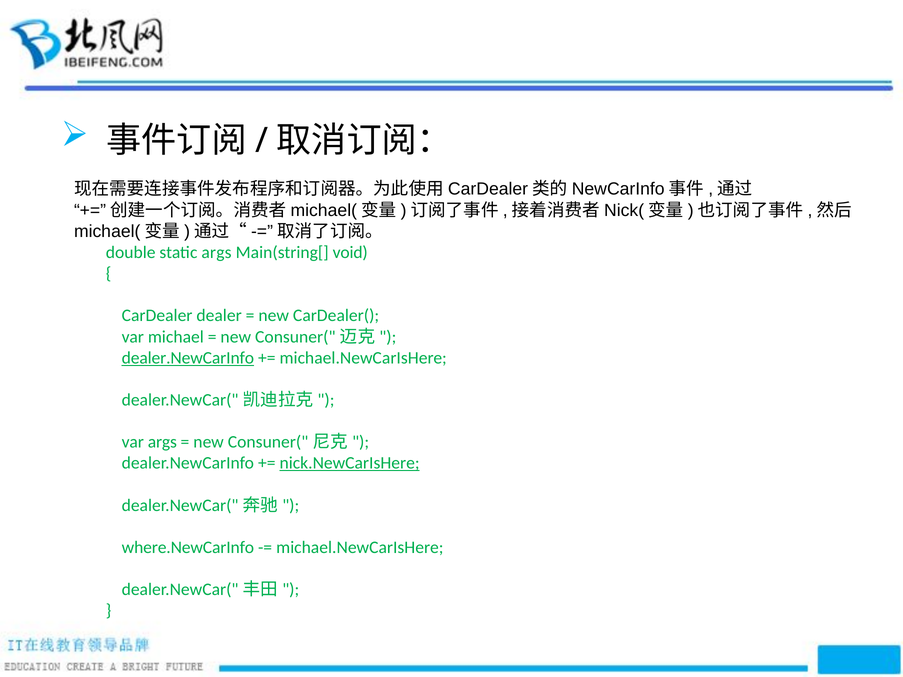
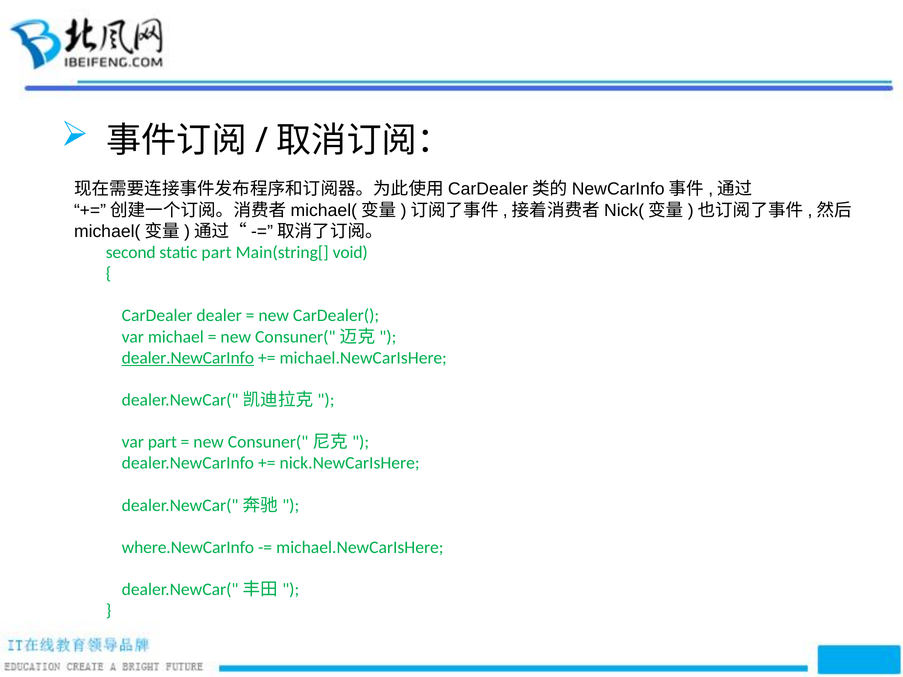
double: double -> second
static args: args -> part
var args: args -> part
nick.NewCarIsHere underline: present -> none
